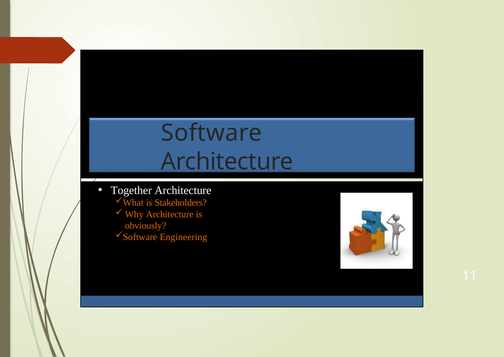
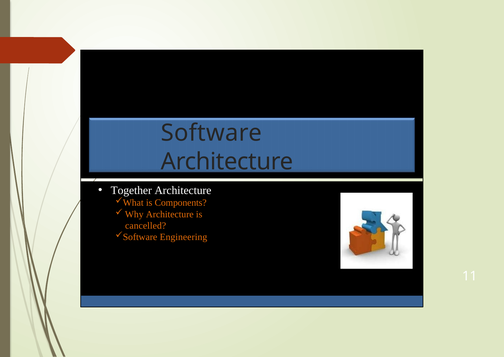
Stakeholders: Stakeholders -> Components
obviously: obviously -> cancelled
